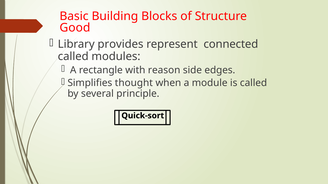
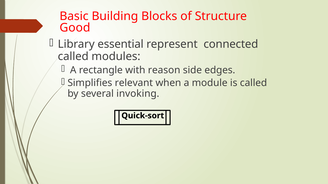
provides: provides -> essential
thought: thought -> relevant
principle: principle -> invoking
